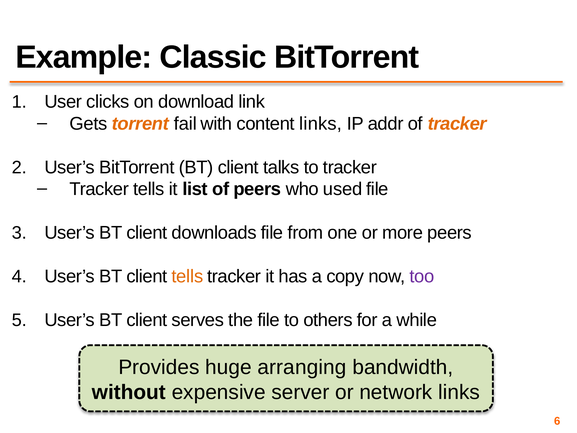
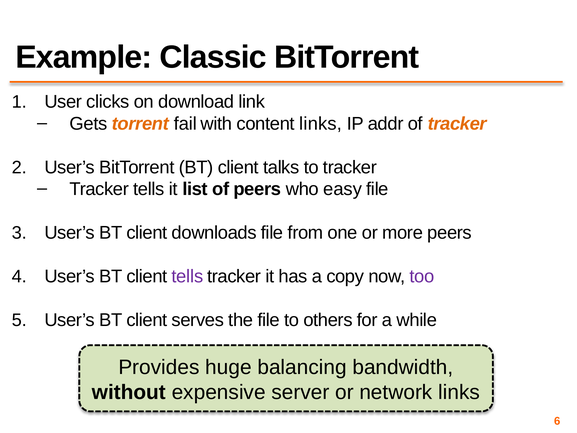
used: used -> easy
tells at (187, 276) colour: orange -> purple
arranging: arranging -> balancing
